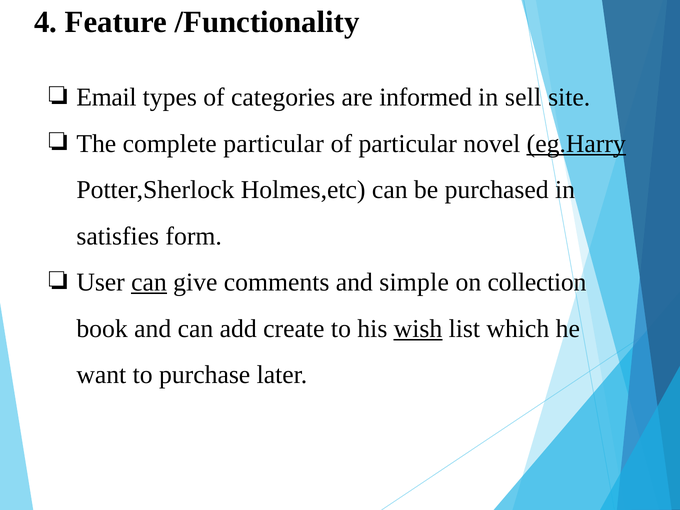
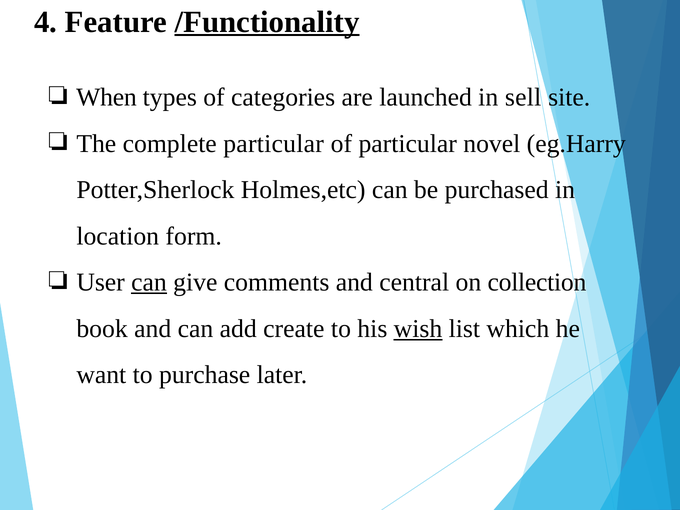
/Functionality underline: none -> present
Email: Email -> When
informed: informed -> launched
eg.Harry underline: present -> none
satisfies: satisfies -> location
simple: simple -> central
